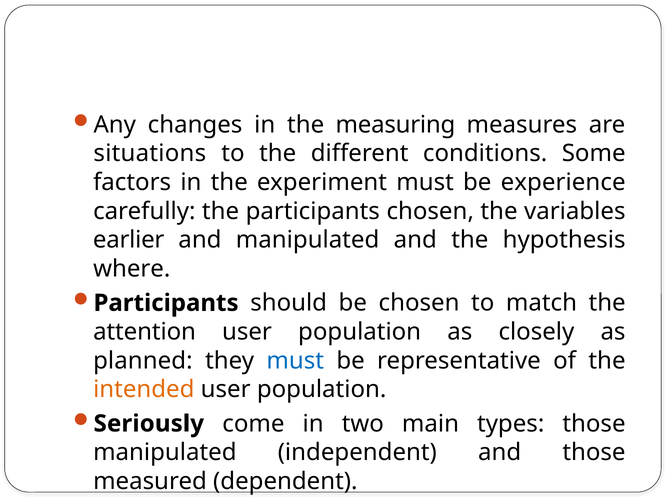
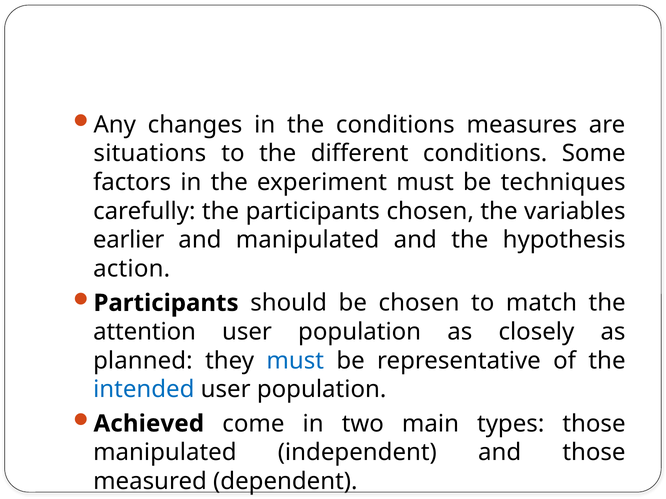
the measuring: measuring -> conditions
experience: experience -> techniques
where: where -> action
intended colour: orange -> blue
Seriously: Seriously -> Achieved
